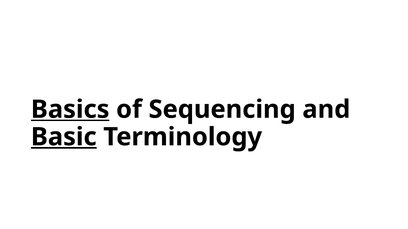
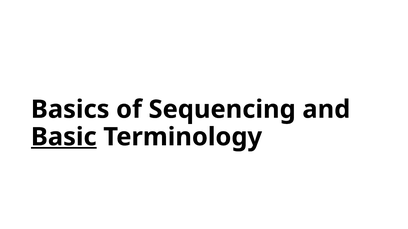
Basics underline: present -> none
